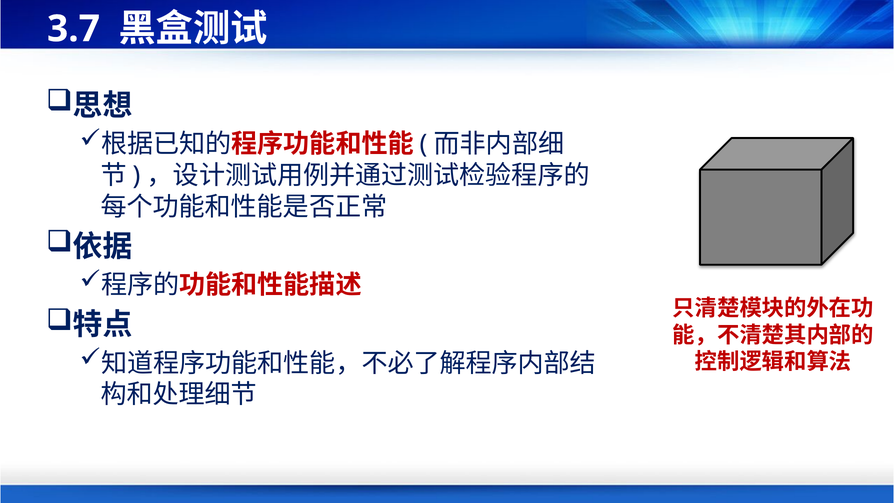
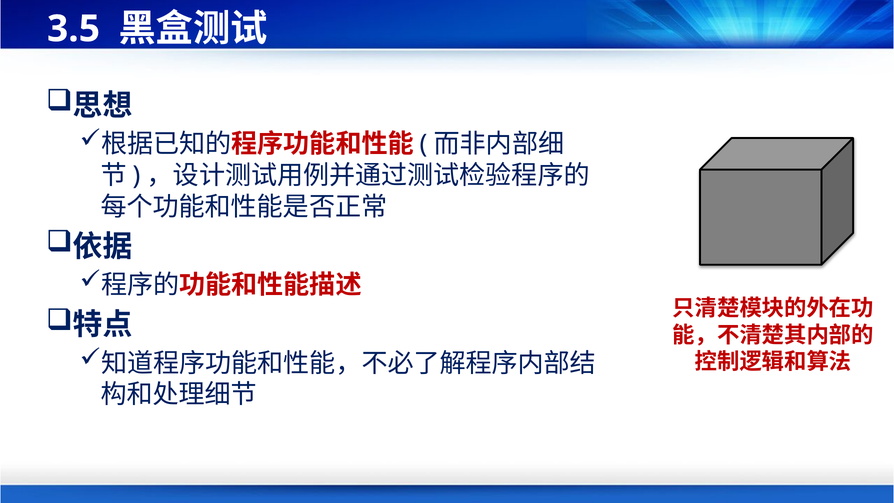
3.7: 3.7 -> 3.5
